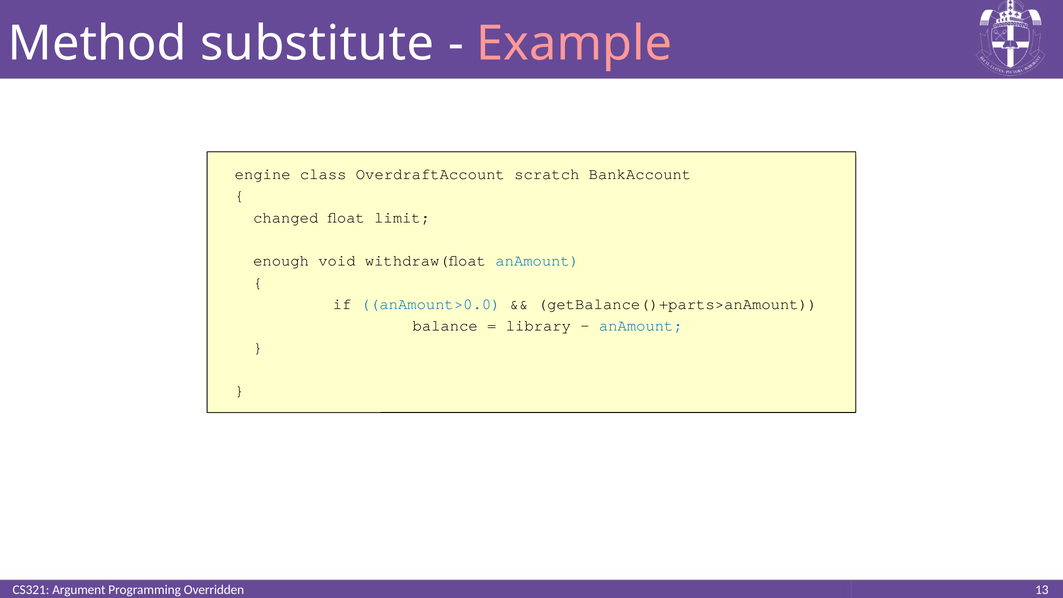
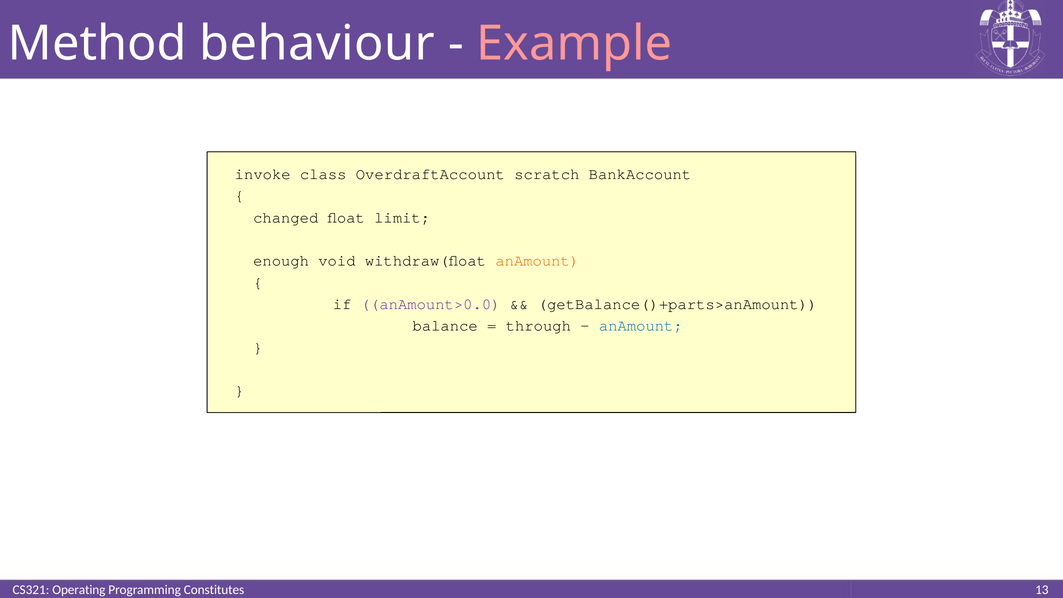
substitute: substitute -> behaviour
engine: engine -> invoke
anAmount at (537, 261) colour: blue -> orange
anAmount>0.0 colour: blue -> purple
library: library -> through
Argument: Argument -> Operating
Overridden: Overridden -> Constitutes
